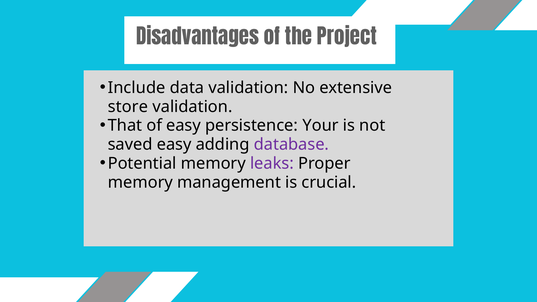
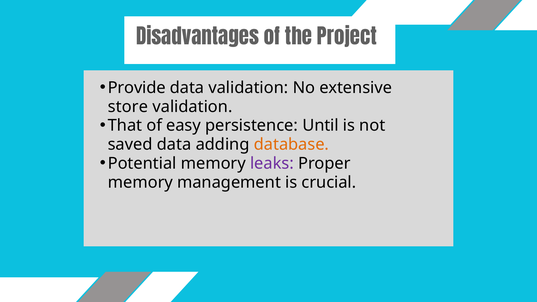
Include: Include -> Provide
Your: Your -> Until
saved easy: easy -> data
database colour: purple -> orange
